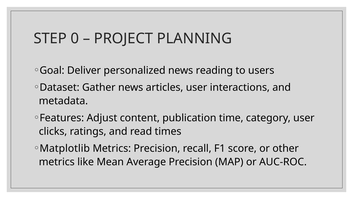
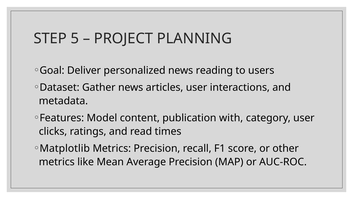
0: 0 -> 5
Adjust: Adjust -> Model
time: time -> with
